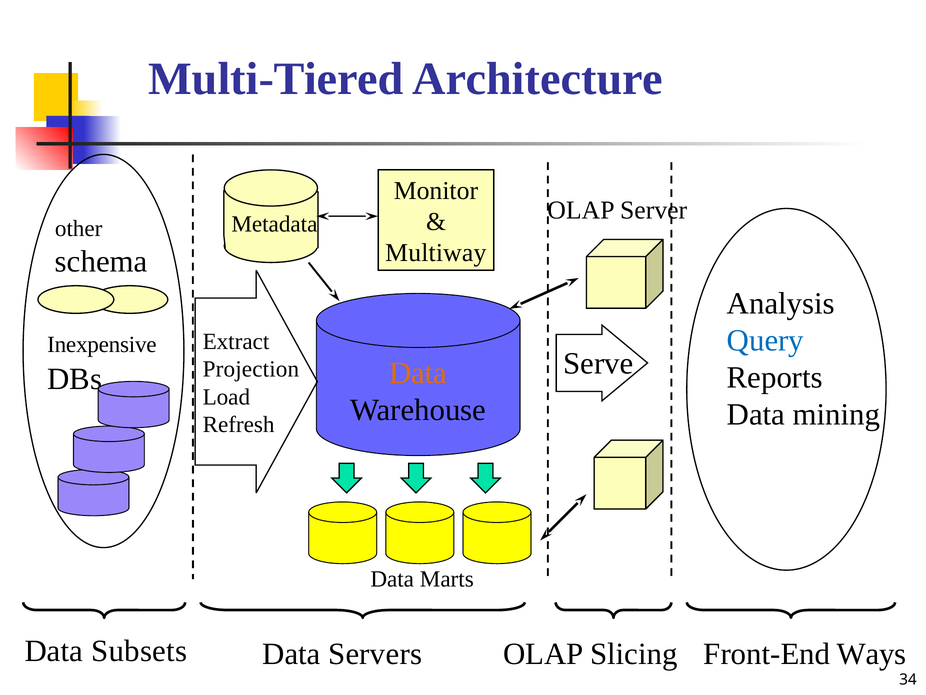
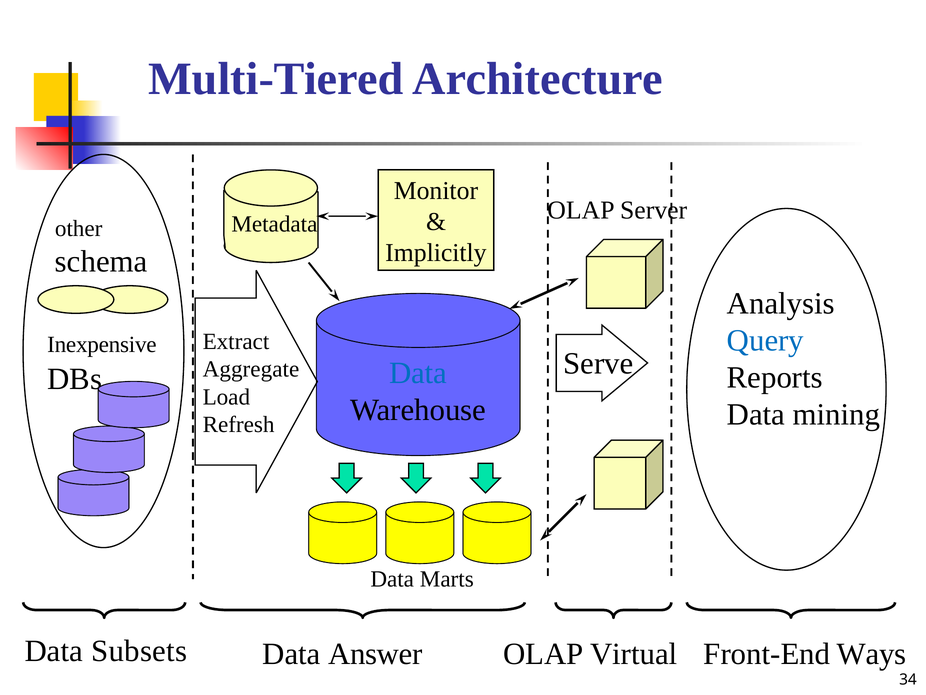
Multiway: Multiway -> Implicitly
Projection: Projection -> Aggregate
Data at (418, 373) colour: orange -> blue
Servers: Servers -> Answer
Slicing: Slicing -> Virtual
